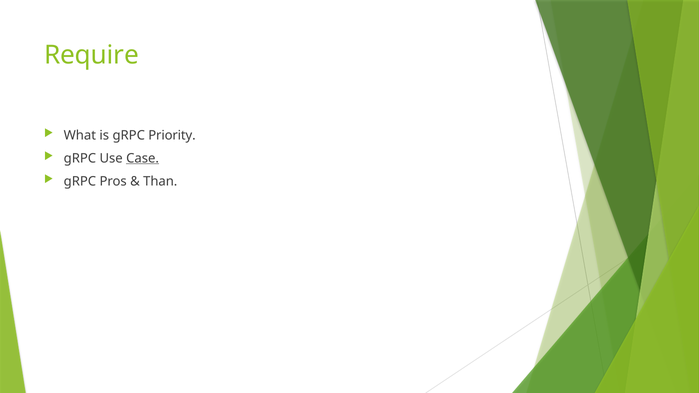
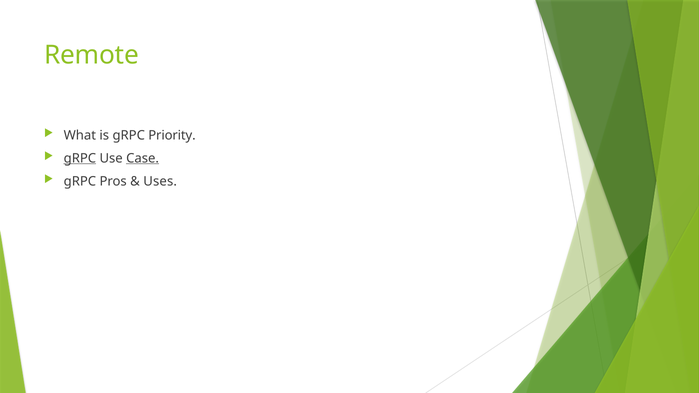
Require: Require -> Remote
gRPC at (80, 158) underline: none -> present
Than: Than -> Uses
